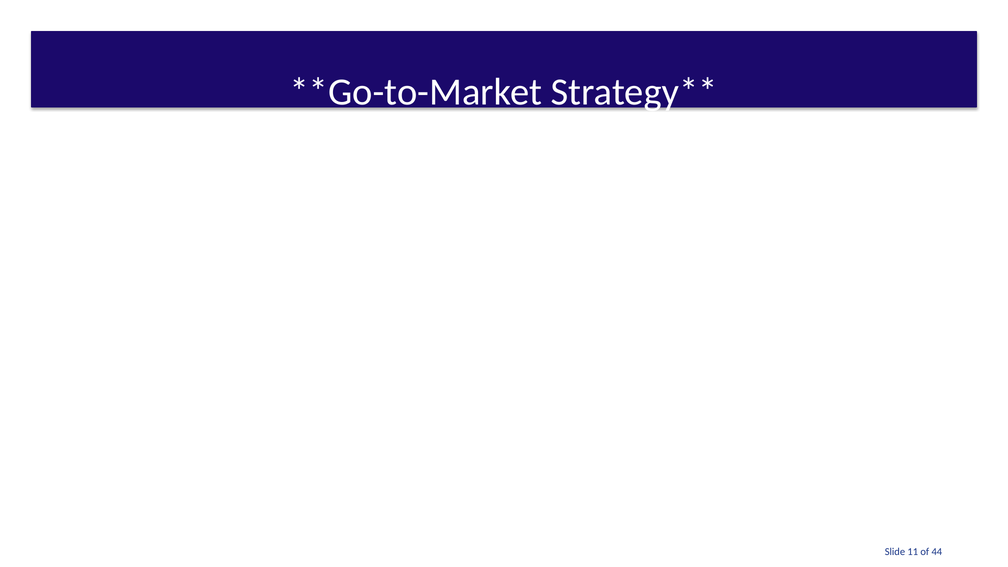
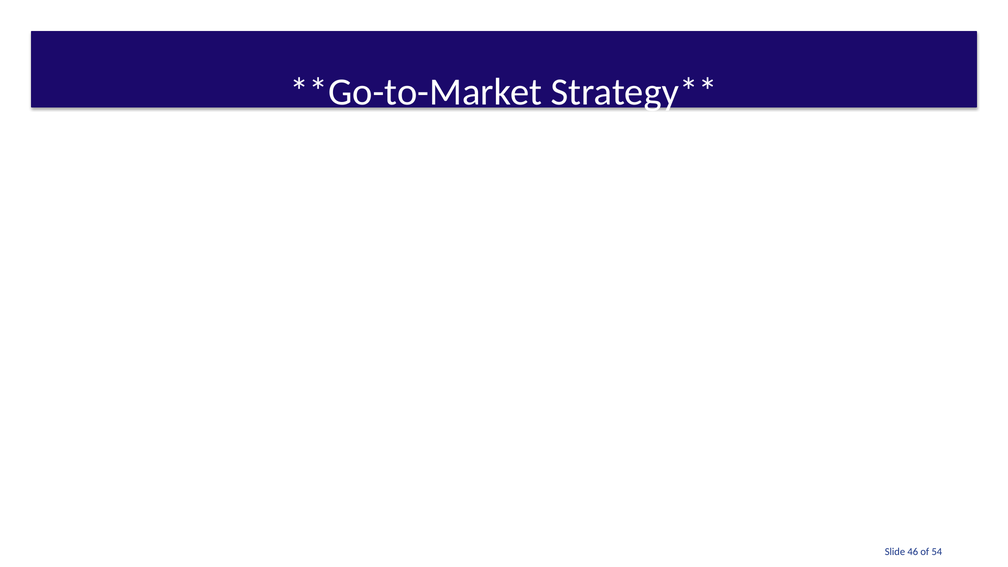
11: 11 -> 46
44: 44 -> 54
